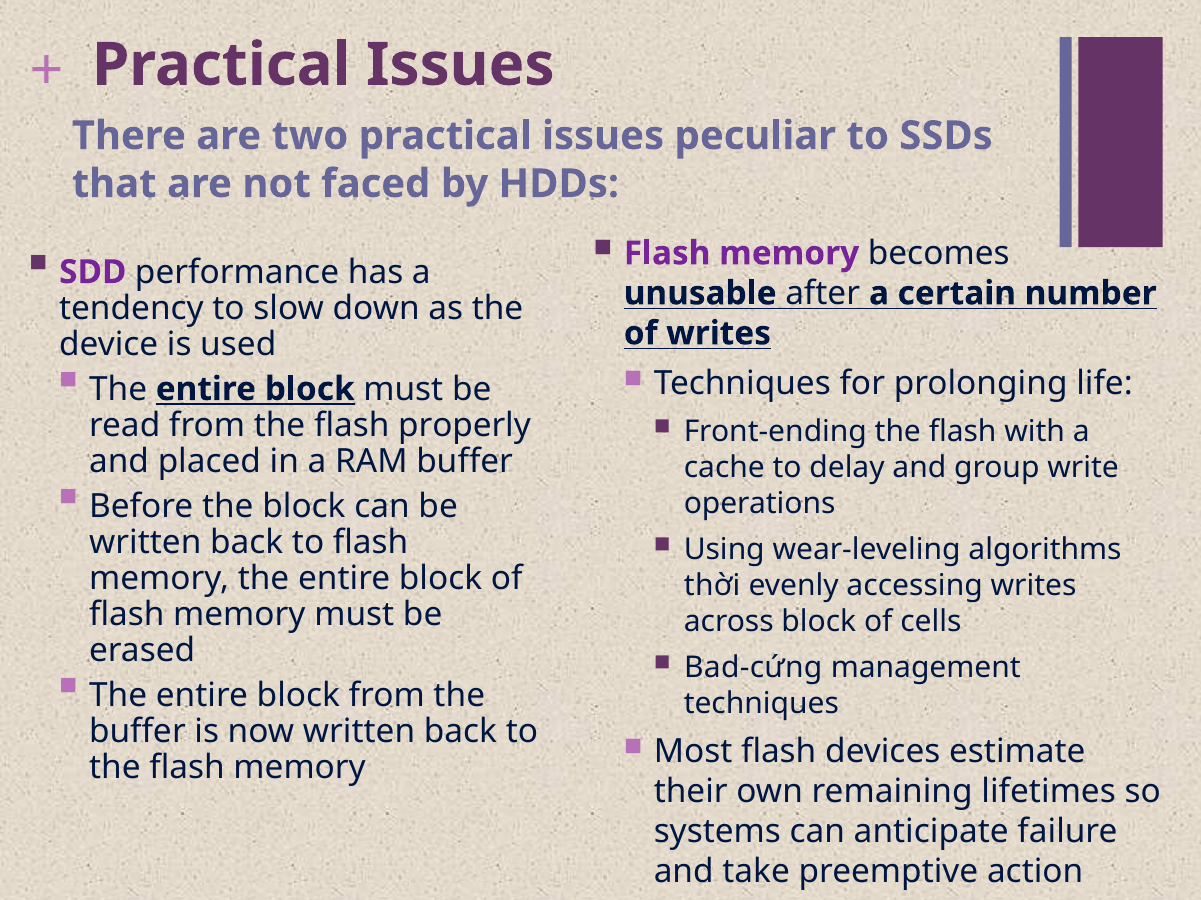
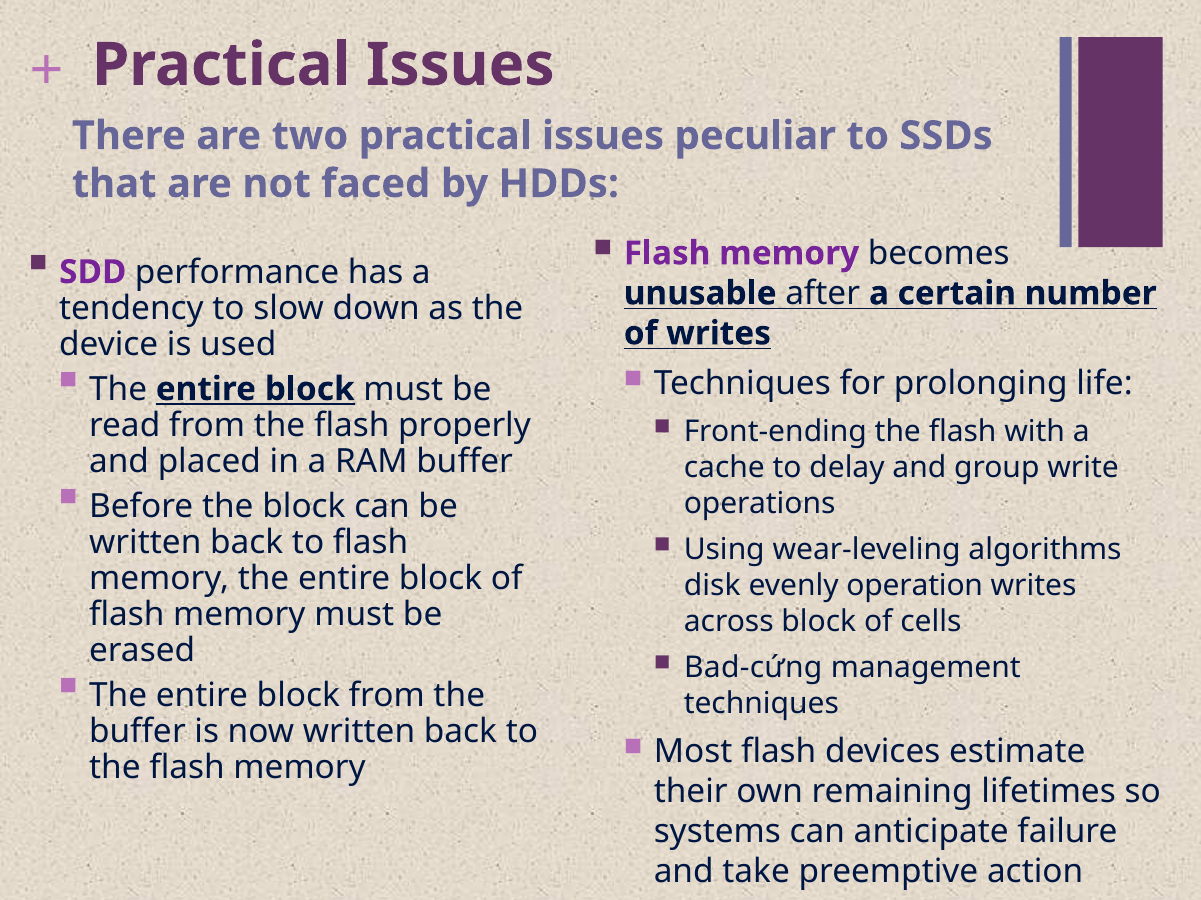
thời: thời -> disk
accessing: accessing -> operation
